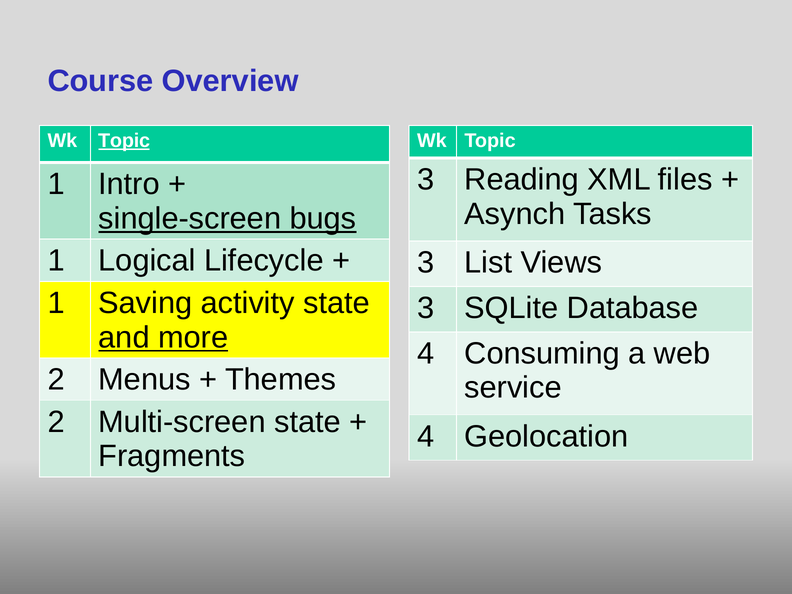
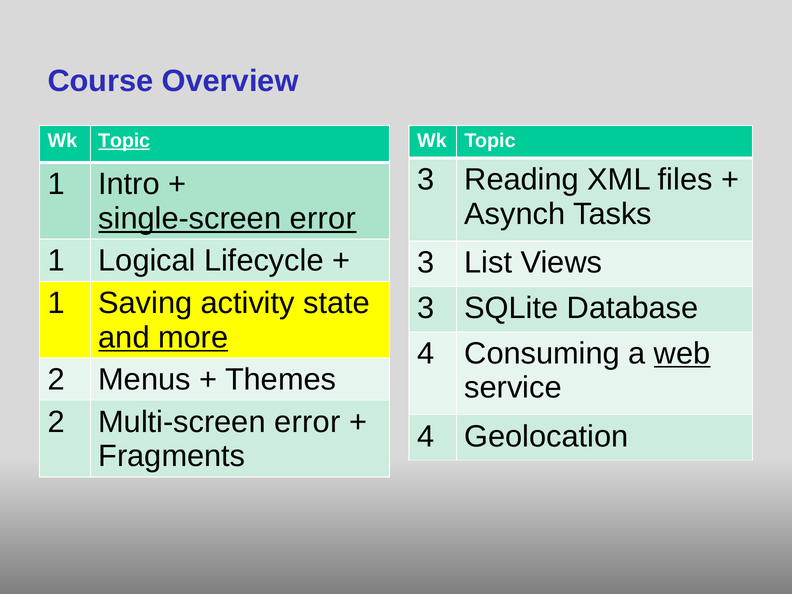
single-screen bugs: bugs -> error
web underline: none -> present
Multi-screen state: state -> error
